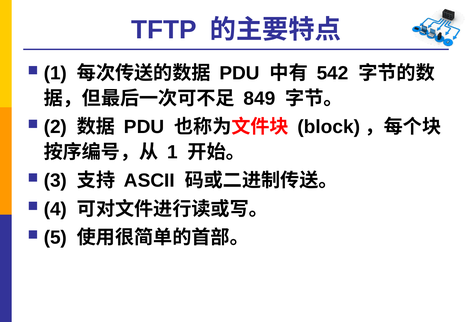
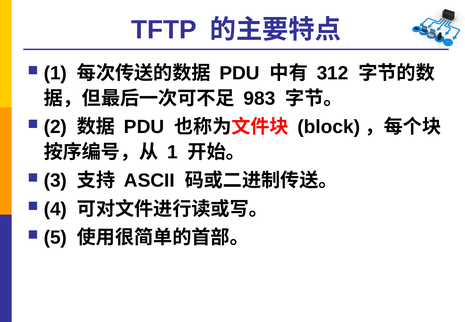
542: 542 -> 312
849: 849 -> 983
